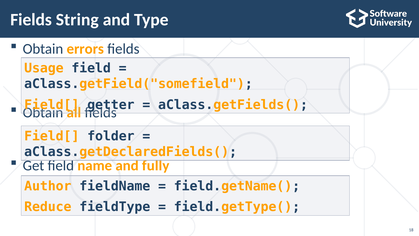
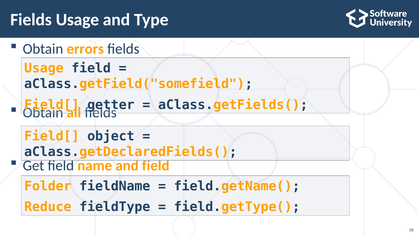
Fields String: String -> Usage
folder: folder -> object
and fully: fully -> field
Author: Author -> Folder
